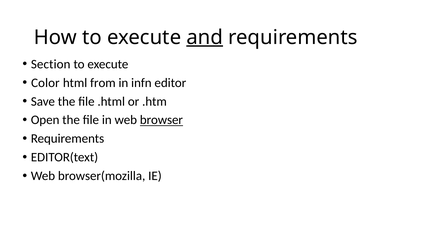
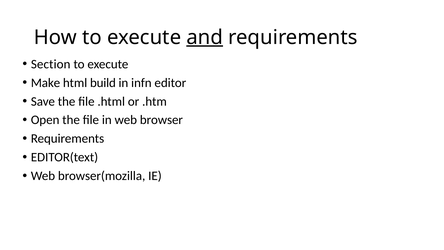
Color: Color -> Make
from: from -> build
browser underline: present -> none
